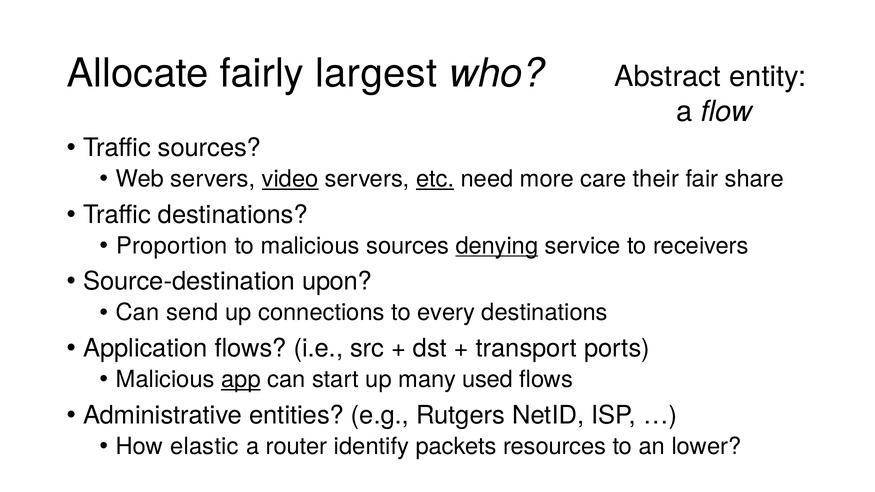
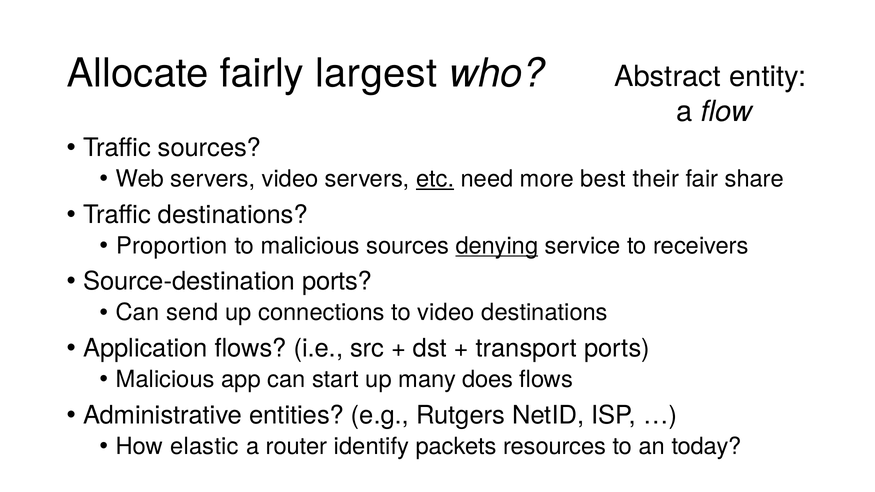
video at (290, 179) underline: present -> none
care: care -> best
Source-destination upon: upon -> ports
to every: every -> video
app underline: present -> none
used: used -> does
lower: lower -> today
